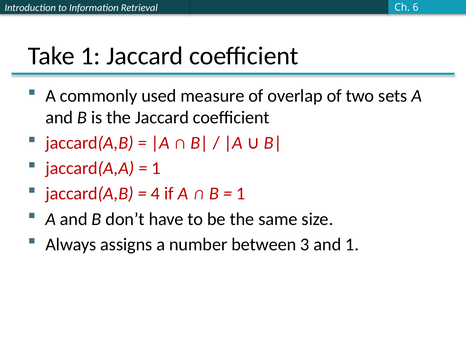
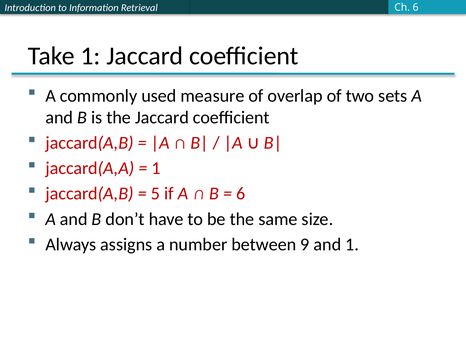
4: 4 -> 5
1 at (241, 194): 1 -> 6
3: 3 -> 9
